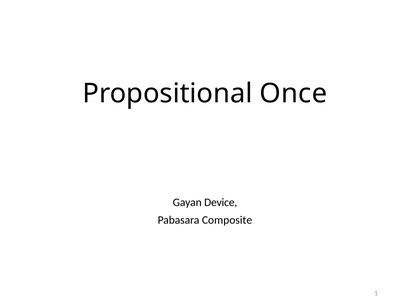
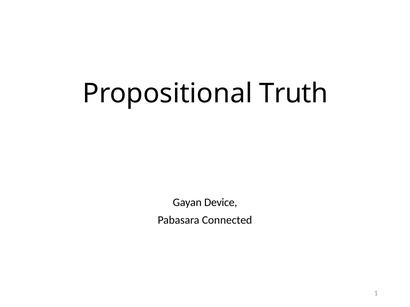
Once: Once -> Truth
Composite: Composite -> Connected
